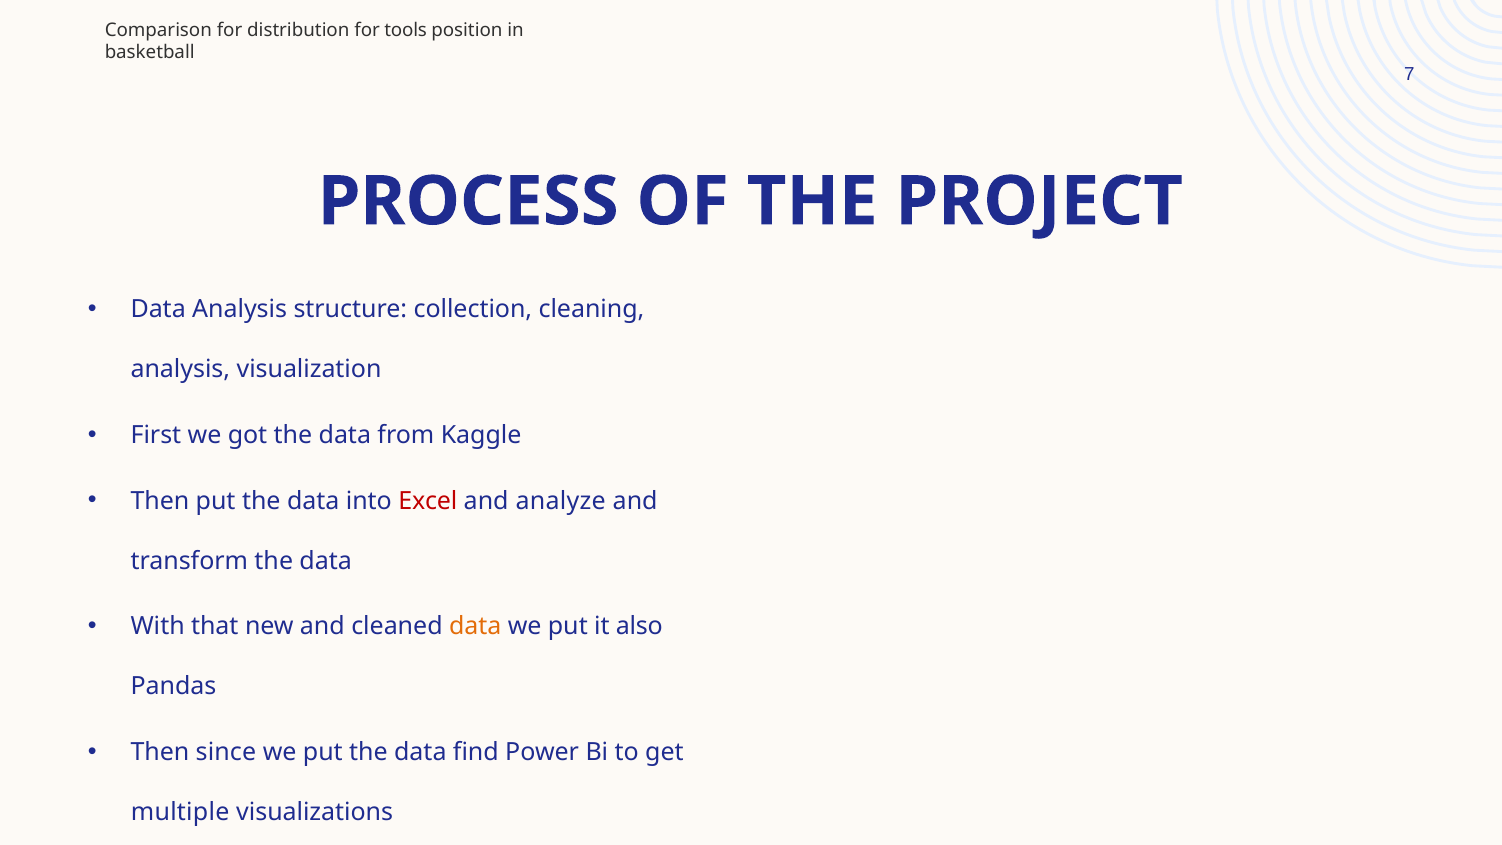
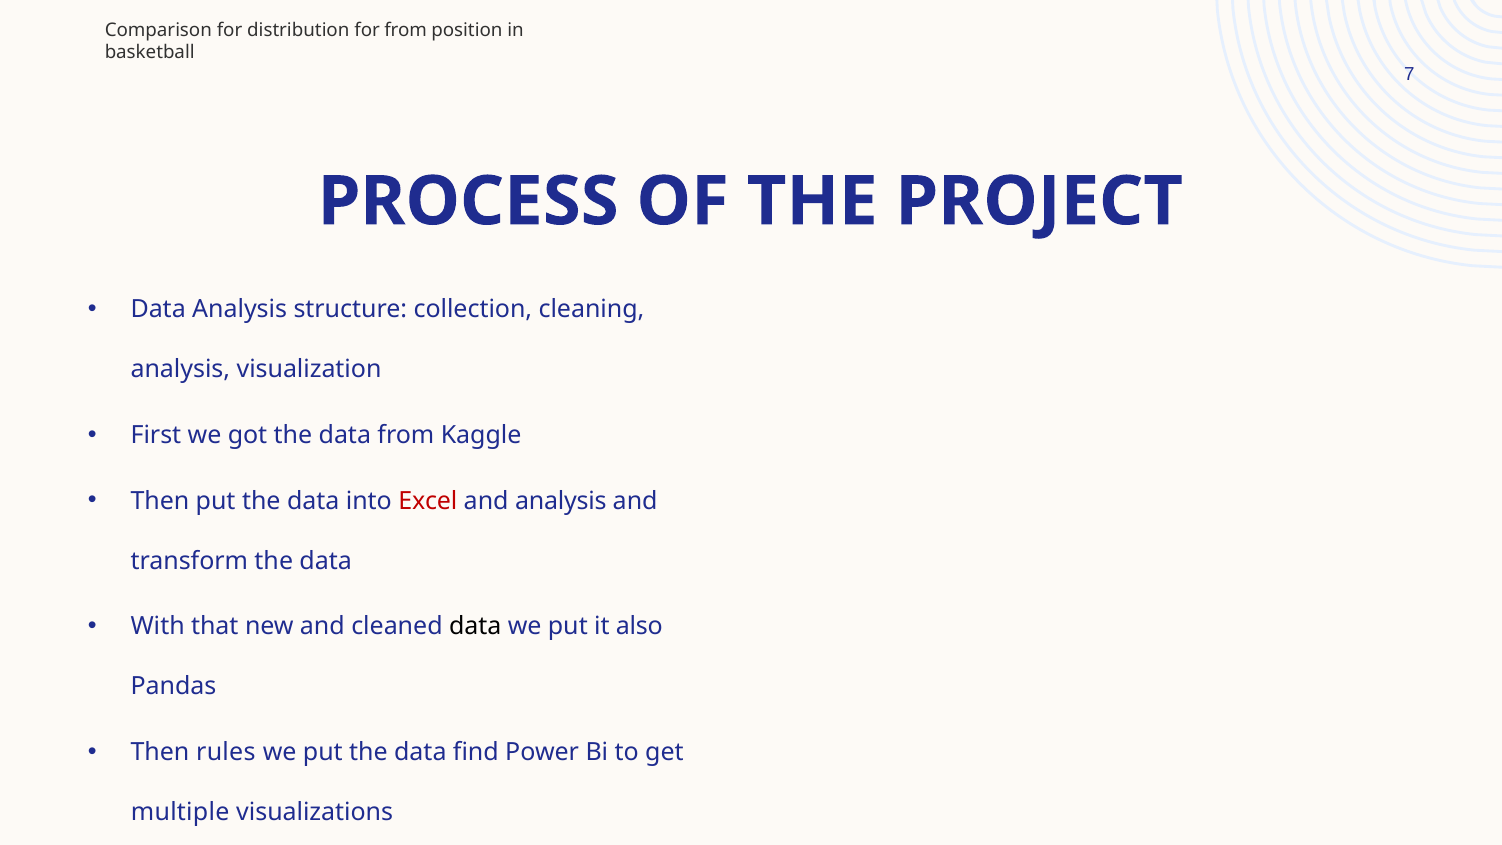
for tools: tools -> from
and analyze: analyze -> analysis
data at (475, 627) colour: orange -> black
since: since -> rules
